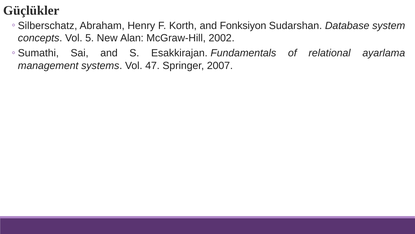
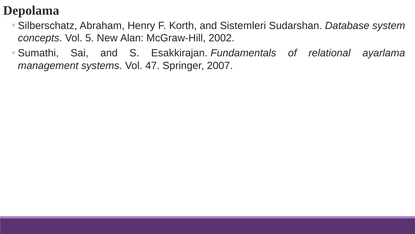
Güçlükler: Güçlükler -> Depolama
Fonksiyon: Fonksiyon -> Sistemleri
